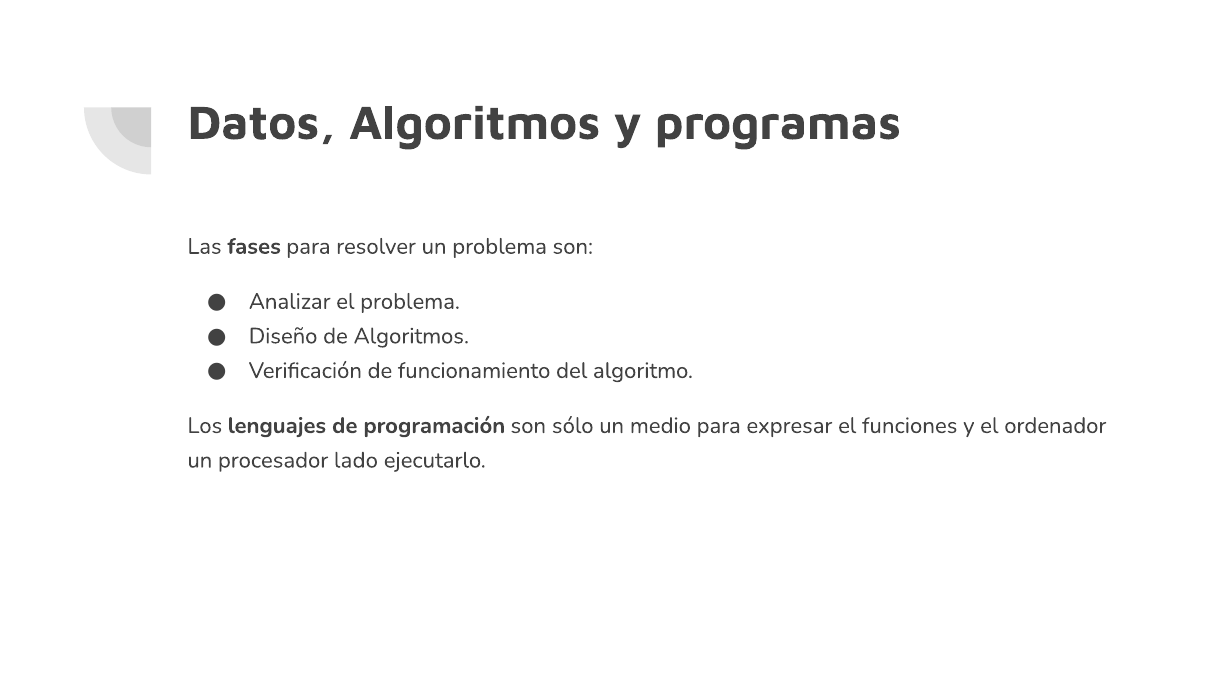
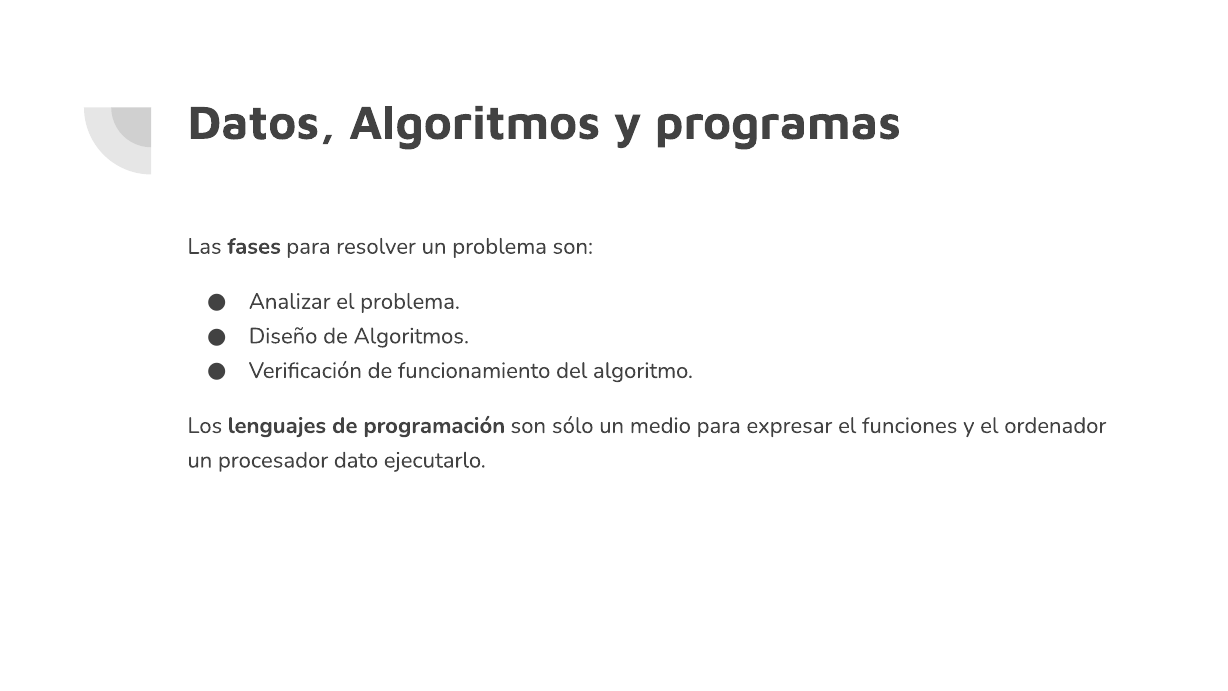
lado: lado -> dato
